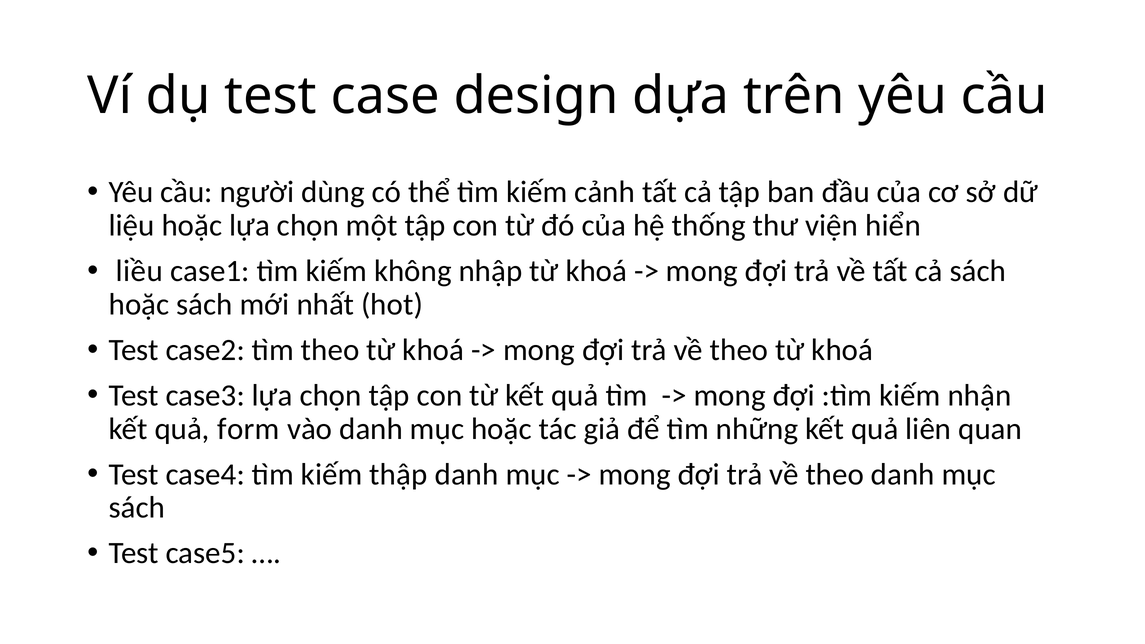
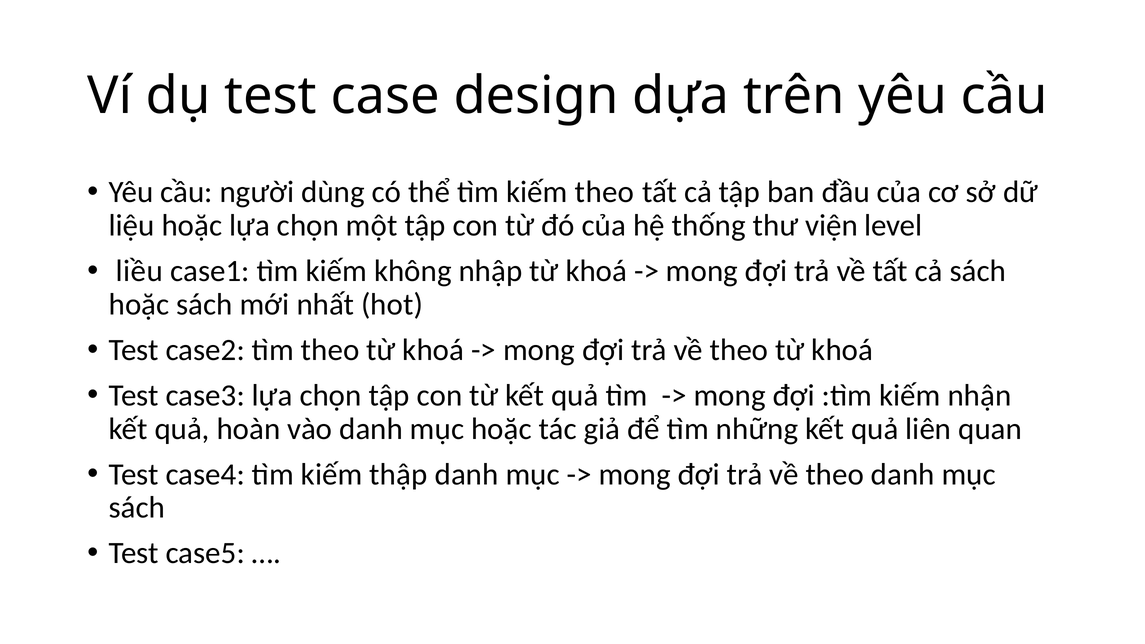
kiếm cảnh: cảnh -> theo
hiển: hiển -> level
form: form -> hoàn
